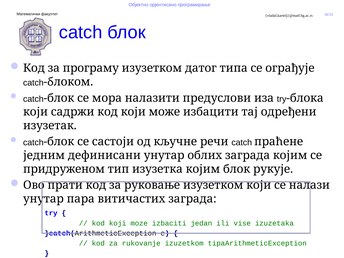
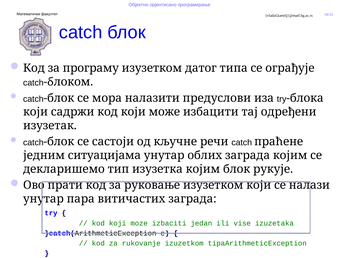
дефинисани: дефинисани -> ситуацијама
придруженом: придруженом -> декларишемо
